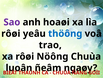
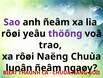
anh hoaøi: hoaøi -> ñeâm
thöông colour: blue -> purple
Nöông: Nöông -> Naëng
